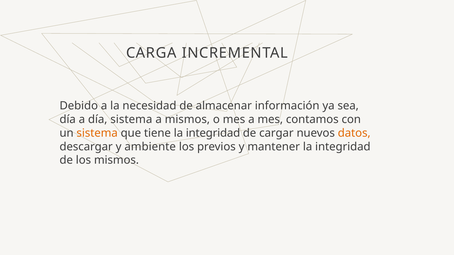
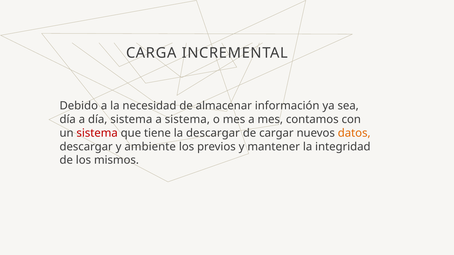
a mismos: mismos -> sistema
sistema at (97, 133) colour: orange -> red
tiene la integridad: integridad -> descargar
